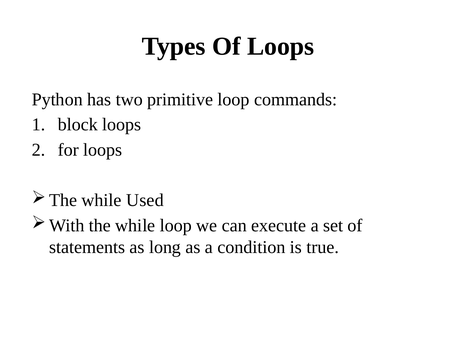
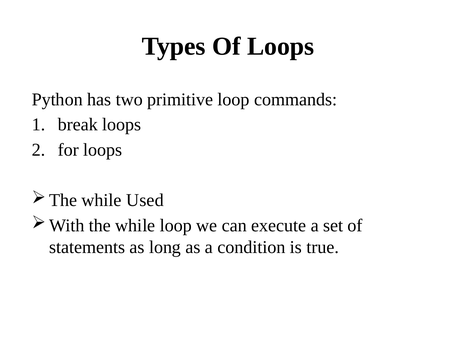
block: block -> break
